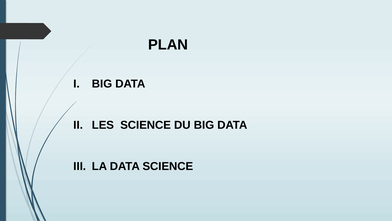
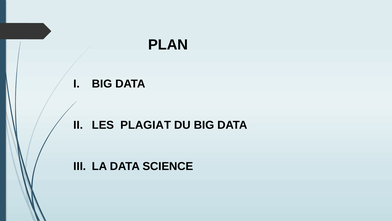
LES SCIENCE: SCIENCE -> PLAGIAT
